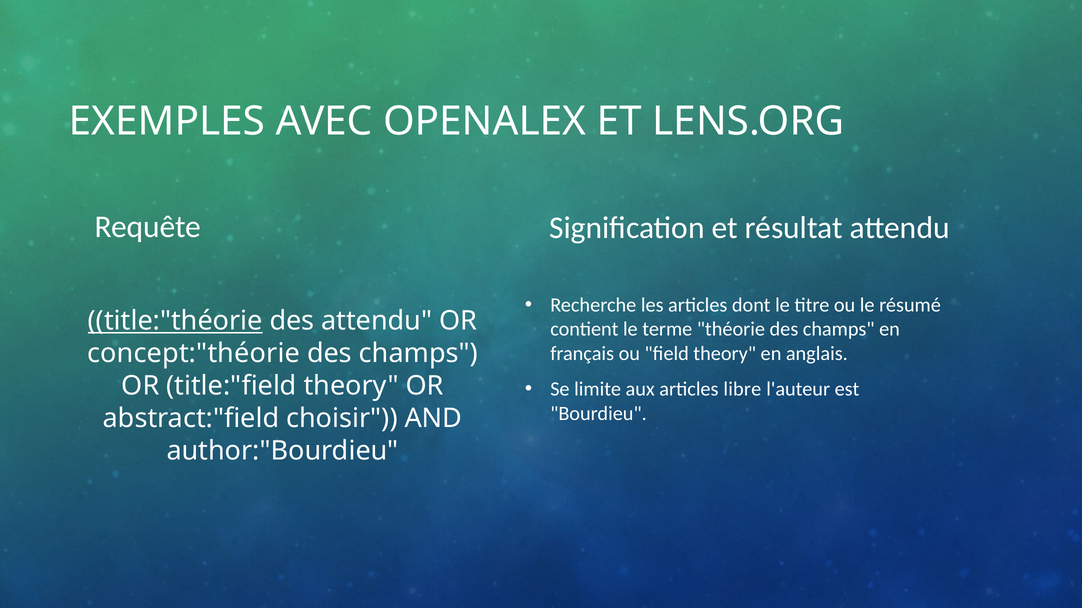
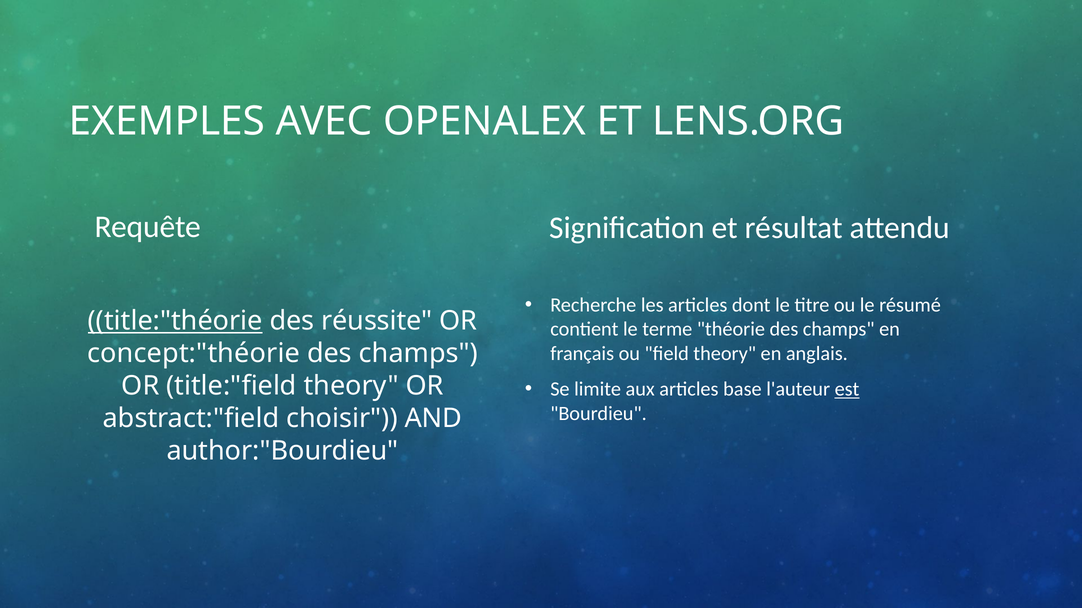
des attendu: attendu -> réussite
libre: libre -> base
est underline: none -> present
